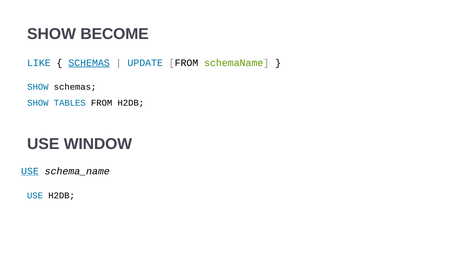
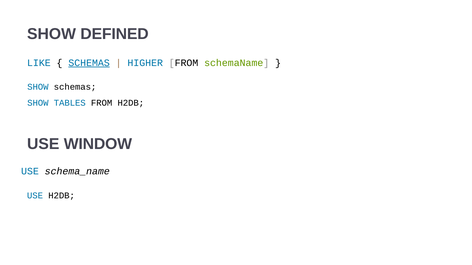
BECOME: BECOME -> DEFINED
UPDATE: UPDATE -> HIGHER
USE at (30, 172) underline: present -> none
